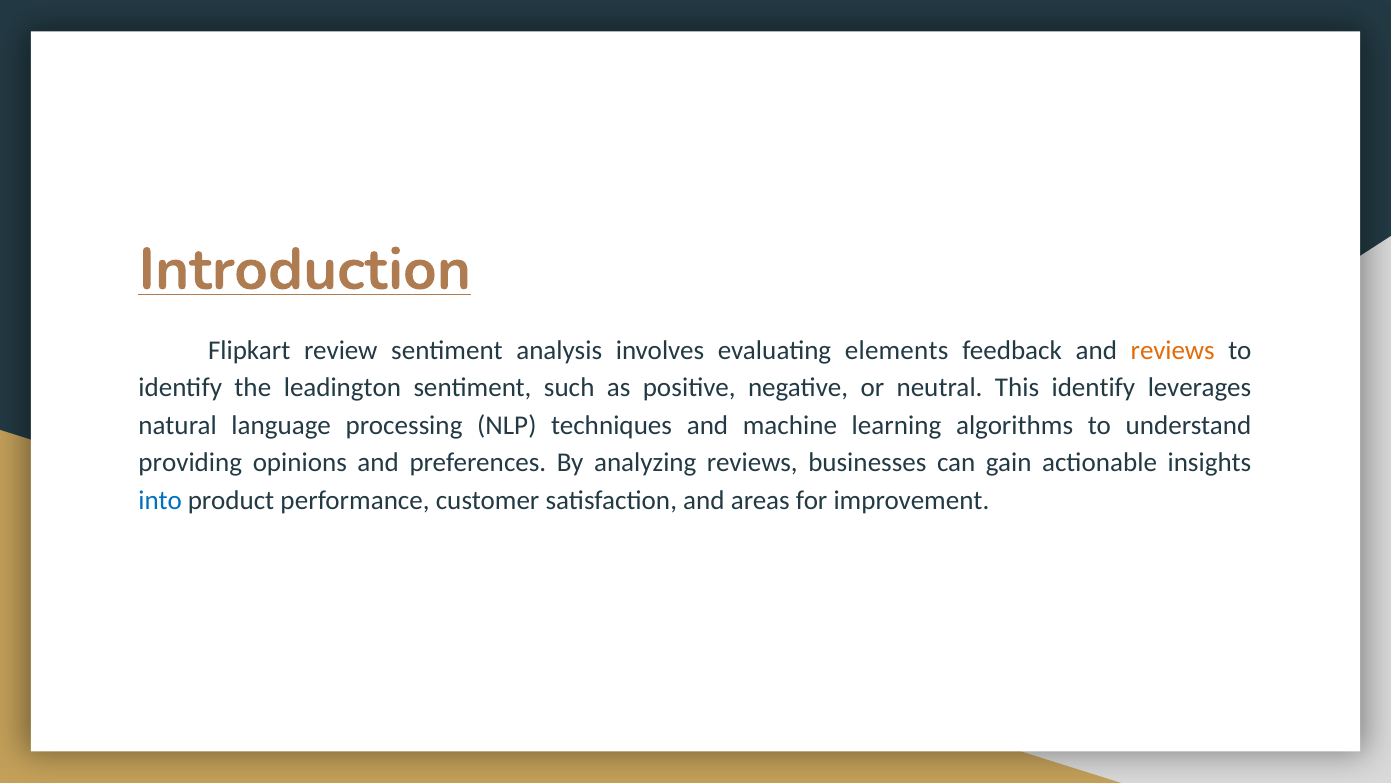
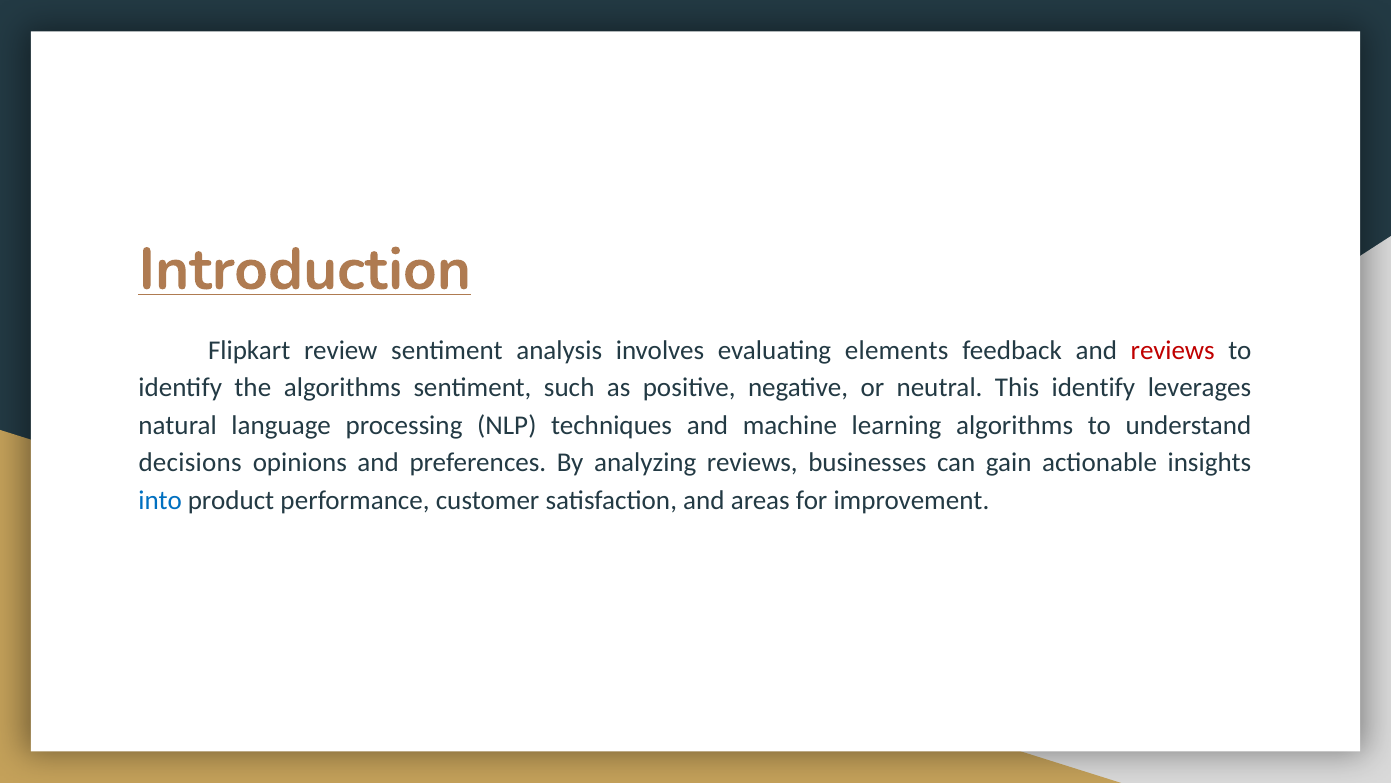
reviews at (1173, 350) colour: orange -> red
the leadington: leadington -> algorithms
providing: providing -> decisions
